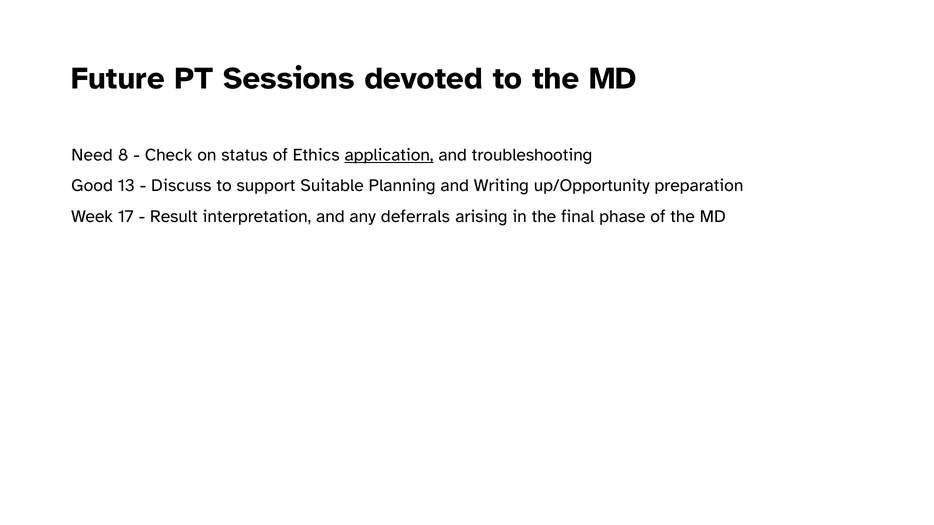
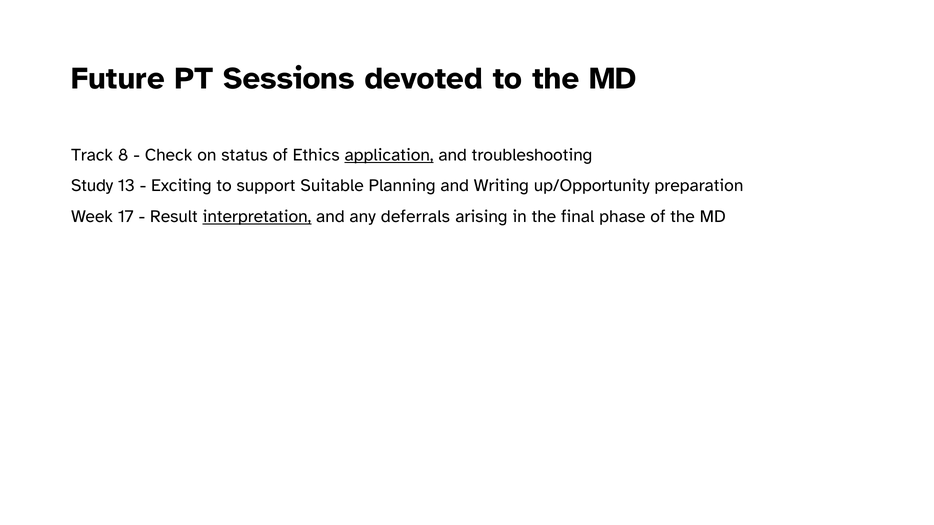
Need: Need -> Track
Good: Good -> Study
Discuss: Discuss -> Exciting
interpretation underline: none -> present
